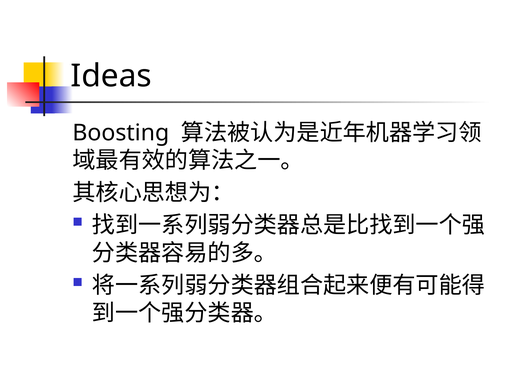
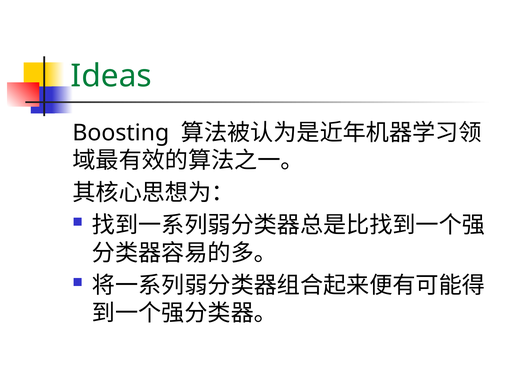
Ideas colour: black -> green
